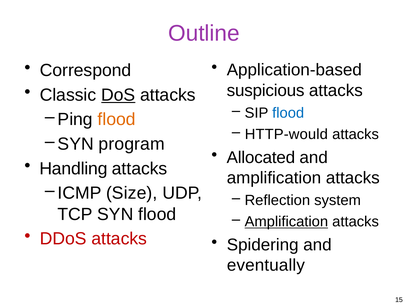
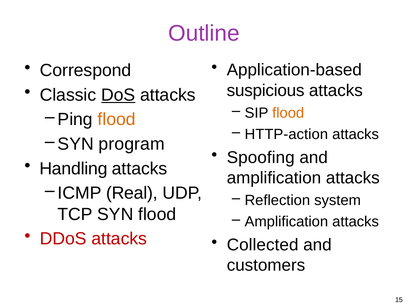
flood at (288, 113) colour: blue -> orange
HTTP-would: HTTP-would -> HTTP-action
Allocated: Allocated -> Spoofing
Size: Size -> Real
Amplification at (286, 222) underline: present -> none
Spidering: Spidering -> Collected
eventually: eventually -> customers
